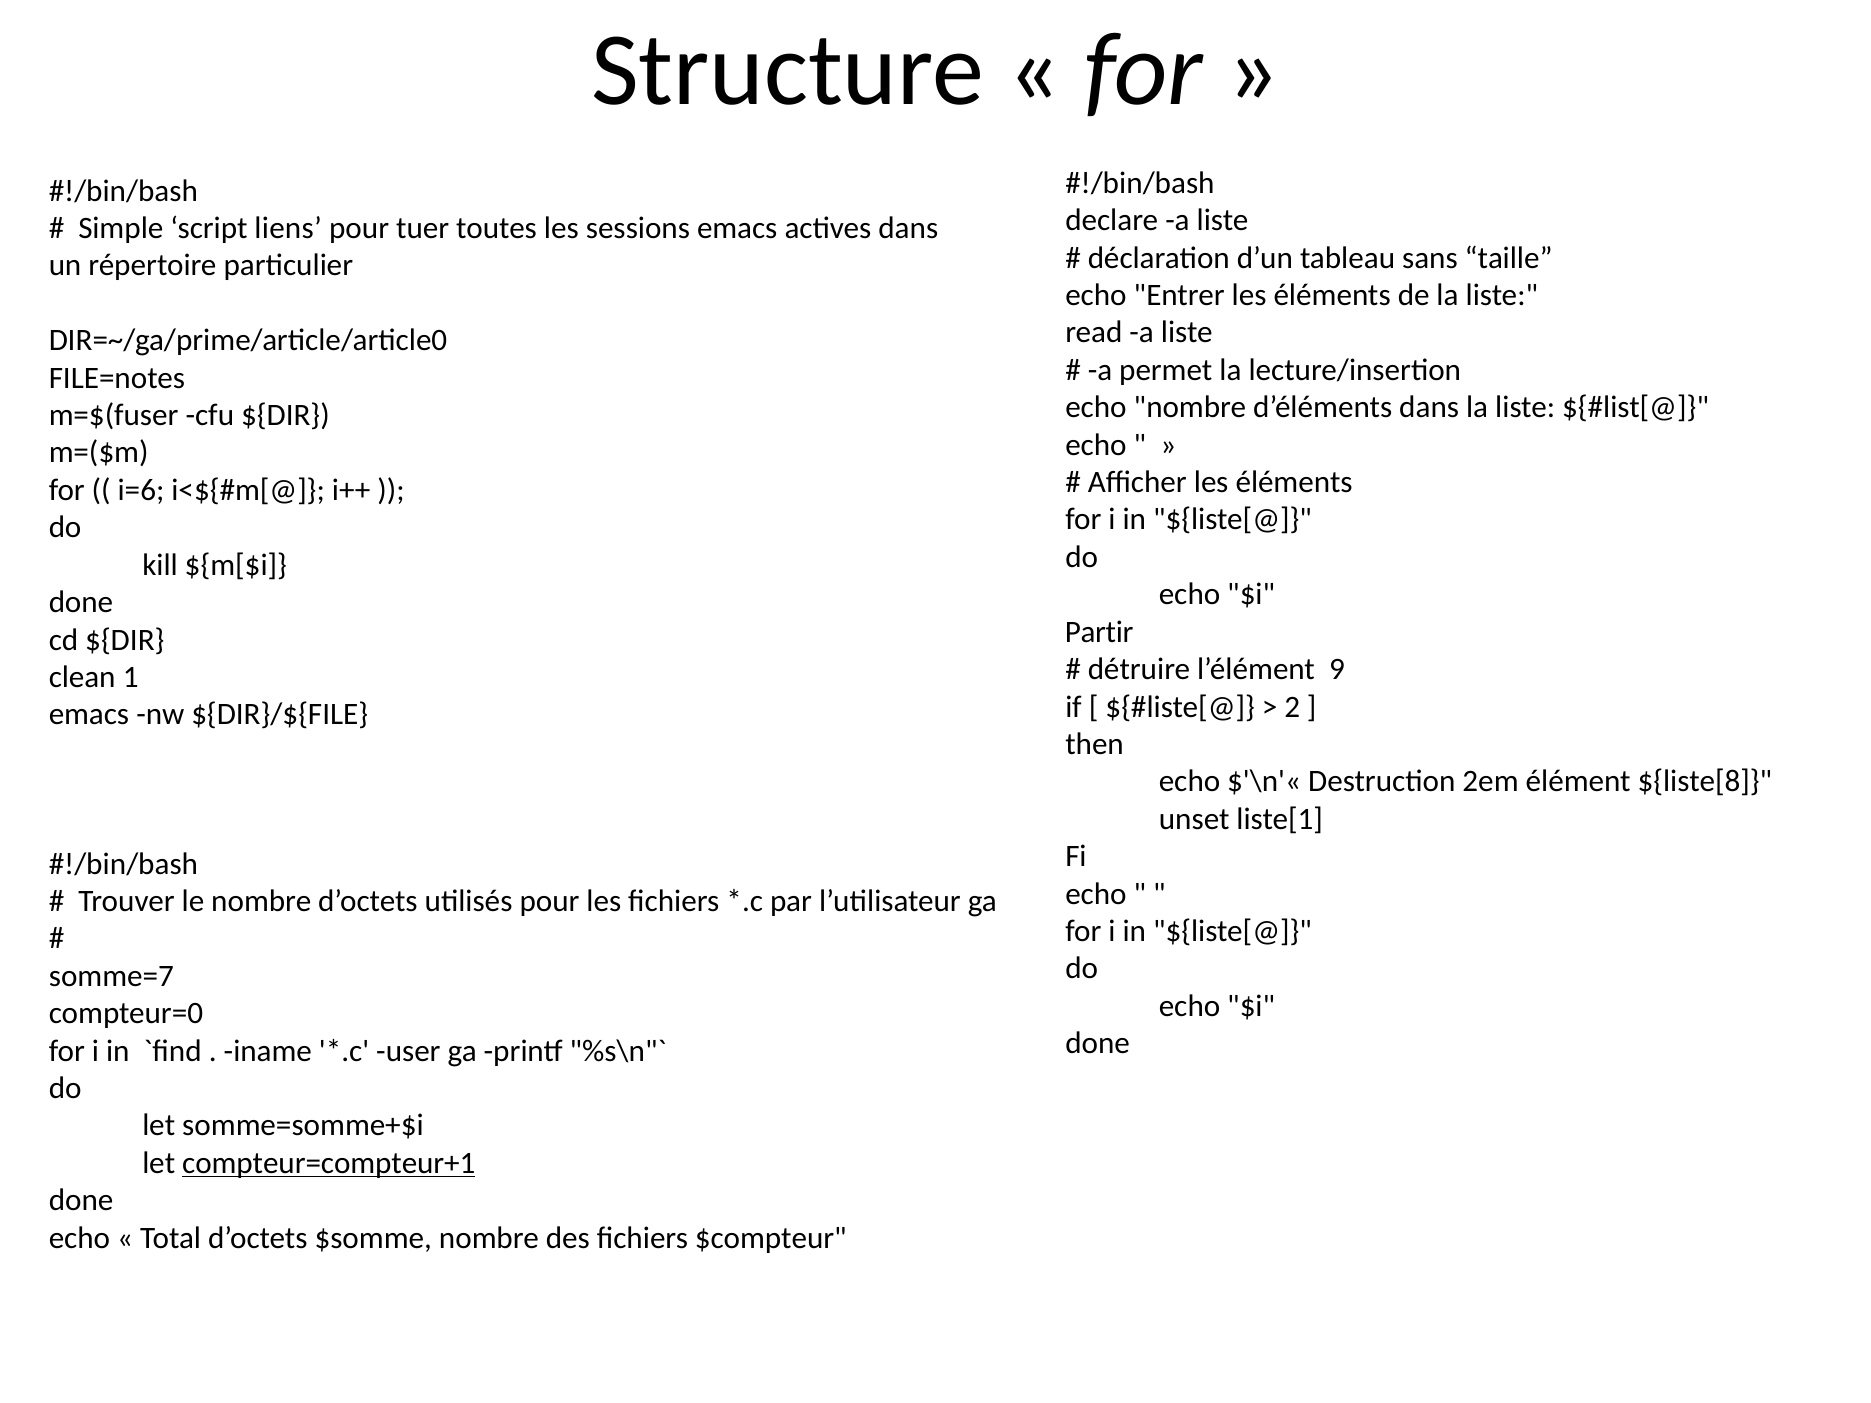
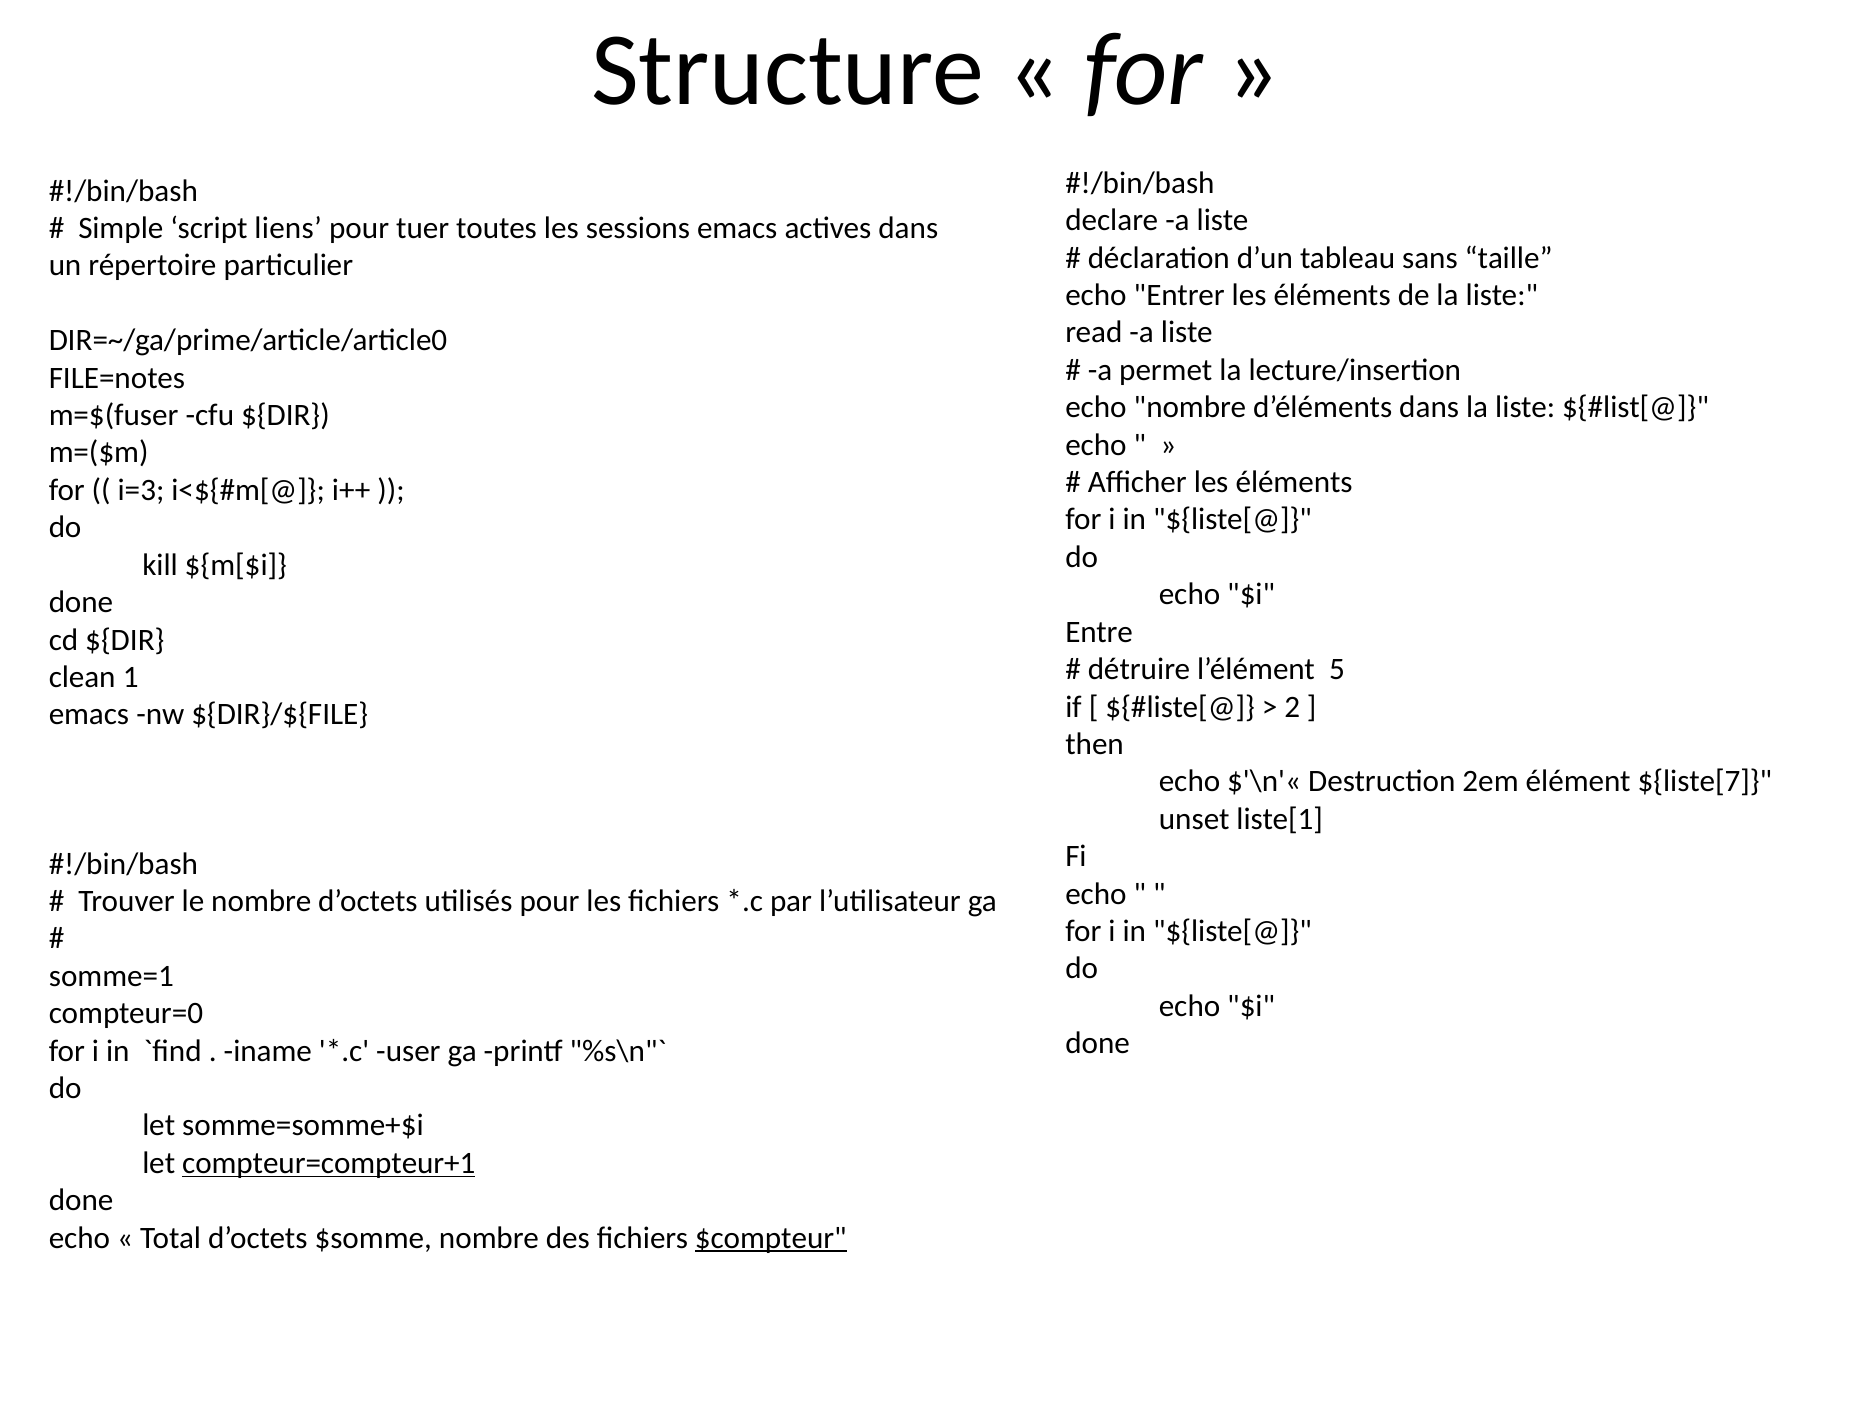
i=6: i=6 -> i=3
Partir: Partir -> Entre
9: 9 -> 5
${liste[8: ${liste[8 -> ${liste[7
somme=7: somme=7 -> somme=1
$compteur underline: none -> present
